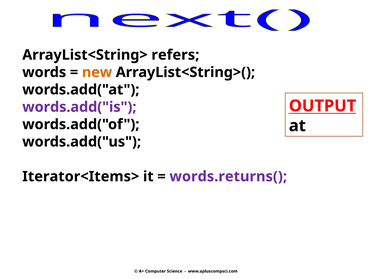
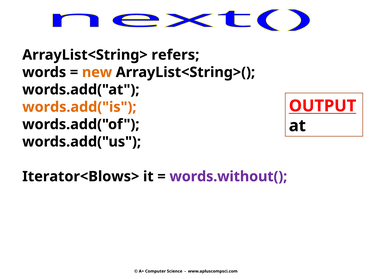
words.add("is colour: purple -> orange
Iterator<Items>: Iterator<Items> -> Iterator<Blows>
words.returns(: words.returns( -> words.without(
